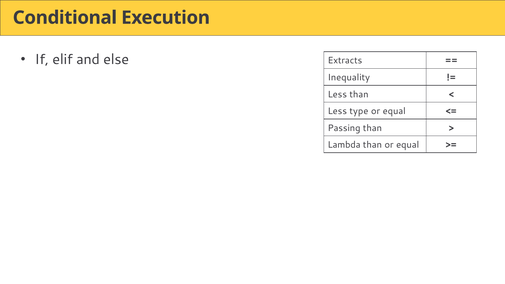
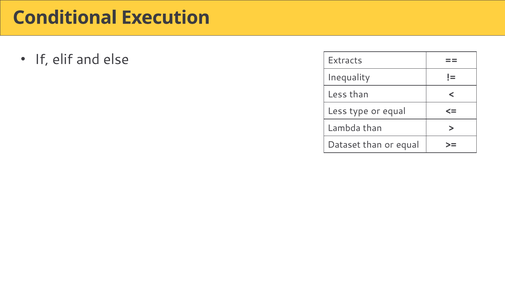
Passing: Passing -> Lambda
Lambda: Lambda -> Dataset
